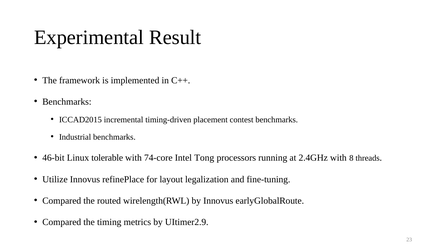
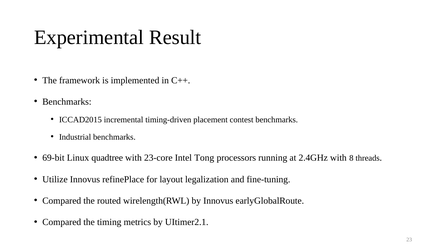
46-bit: 46-bit -> 69-bit
tolerable: tolerable -> quadtree
74-core: 74-core -> 23-core
UItimer2.9: UItimer2.9 -> UItimer2.1
